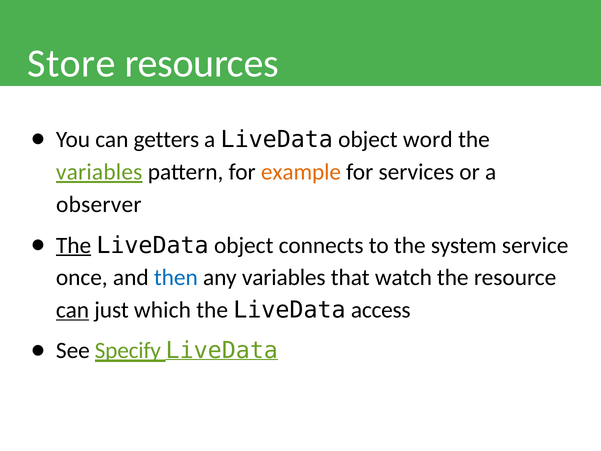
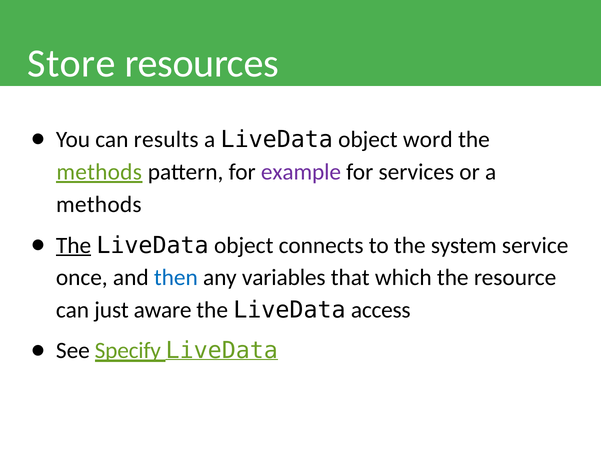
getters: getters -> results
variables at (99, 172): variables -> methods
example colour: orange -> purple
observer at (99, 205): observer -> methods
watch: watch -> which
can at (73, 310) underline: present -> none
which: which -> aware
